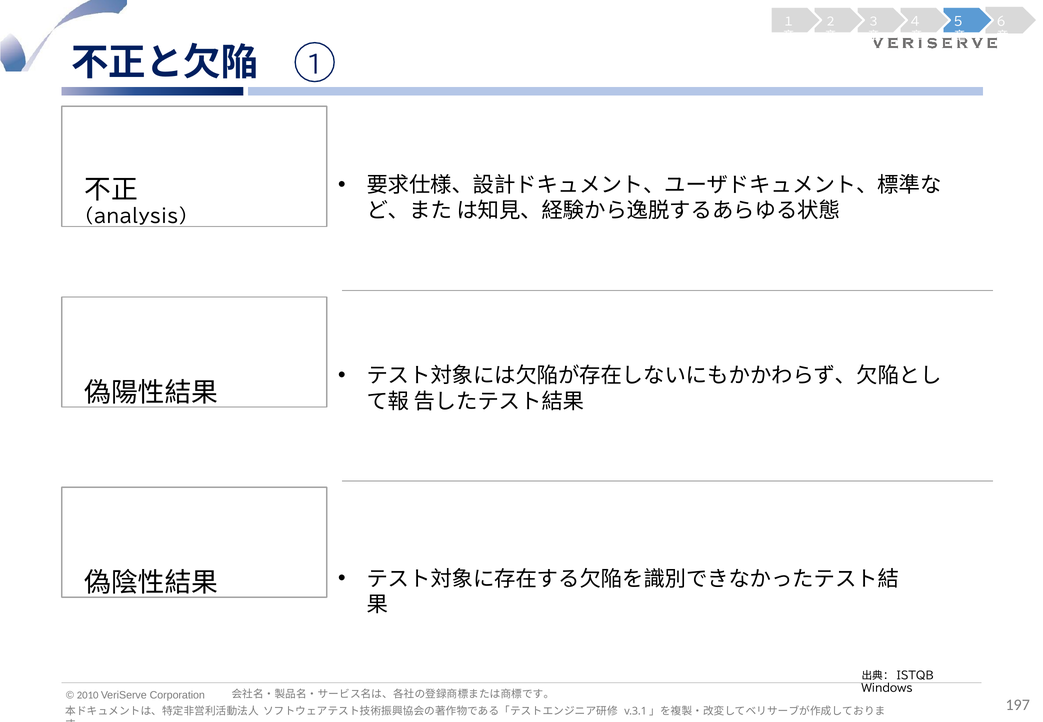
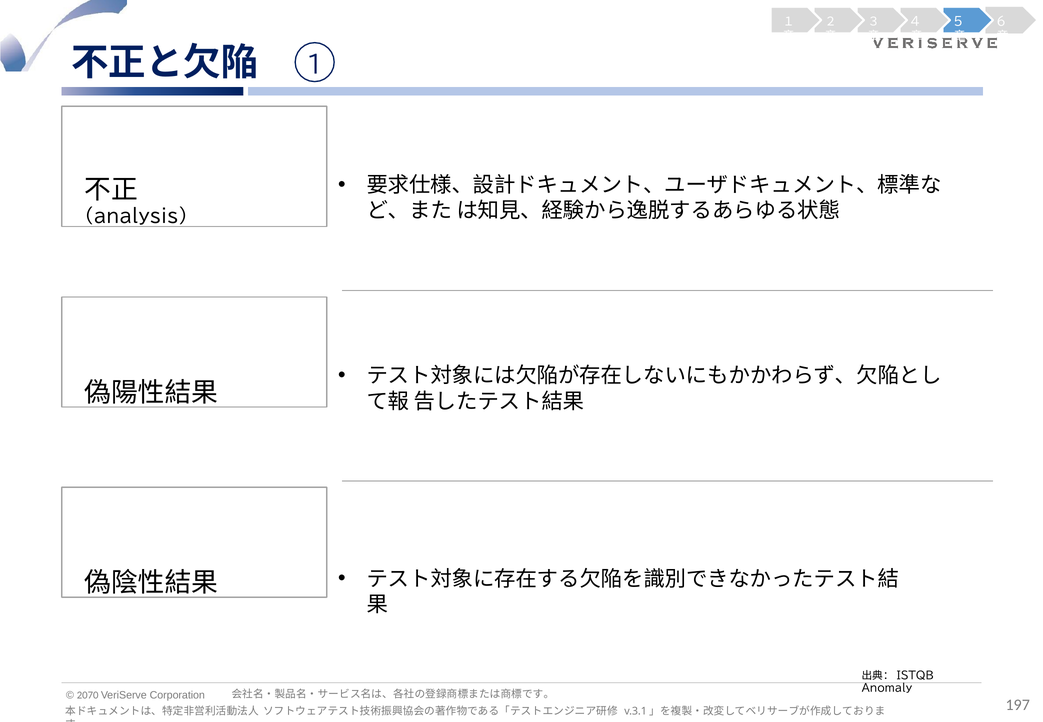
Windows: Windows -> Anomaly
2010: 2010 -> 2070
